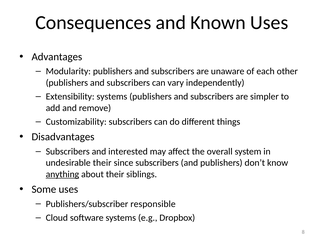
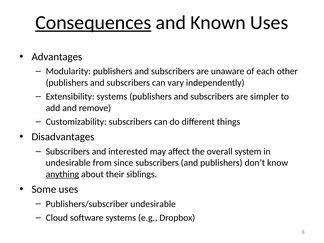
Consequences underline: none -> present
undesirable their: their -> from
Publishers/subscriber responsible: responsible -> undesirable
